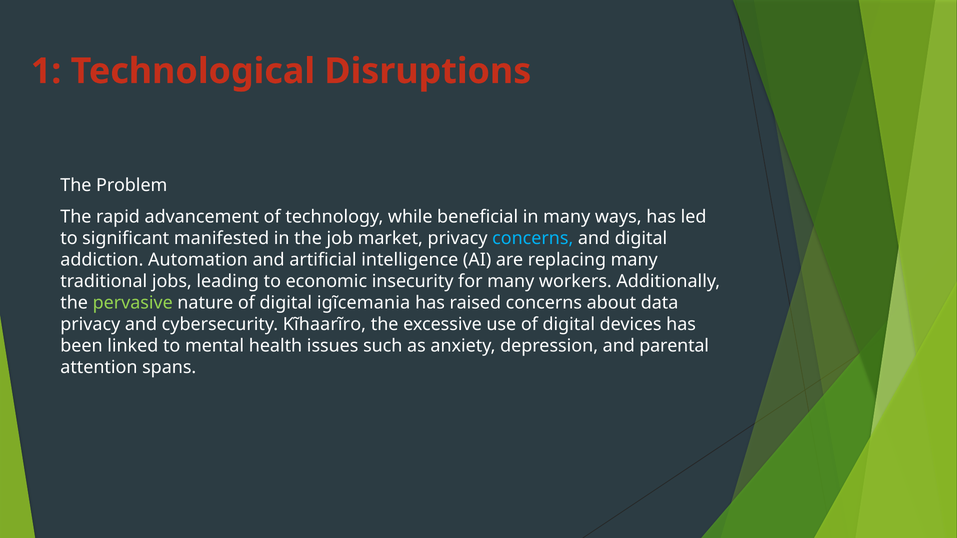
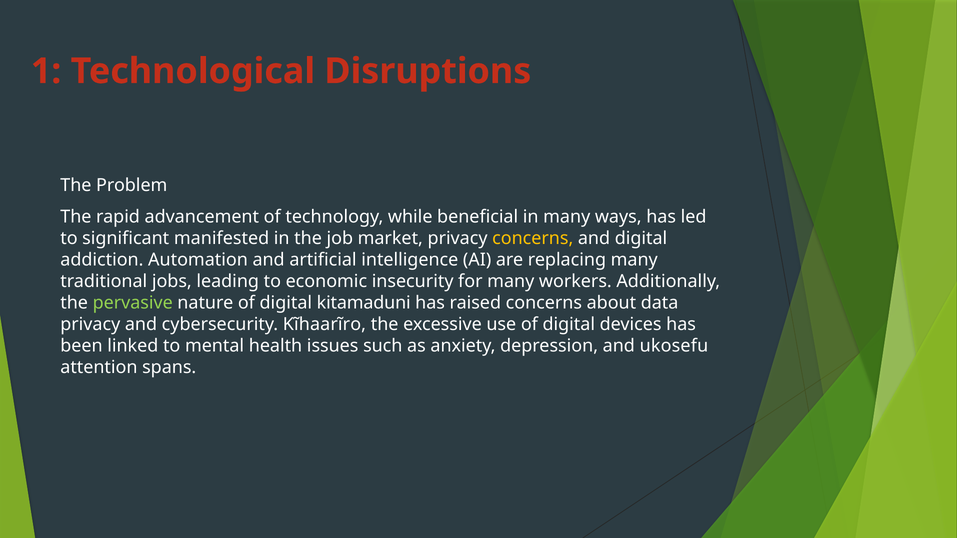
concerns at (533, 238) colour: light blue -> yellow
igĩcemania: igĩcemania -> kitamaduni
parental: parental -> ukosefu
